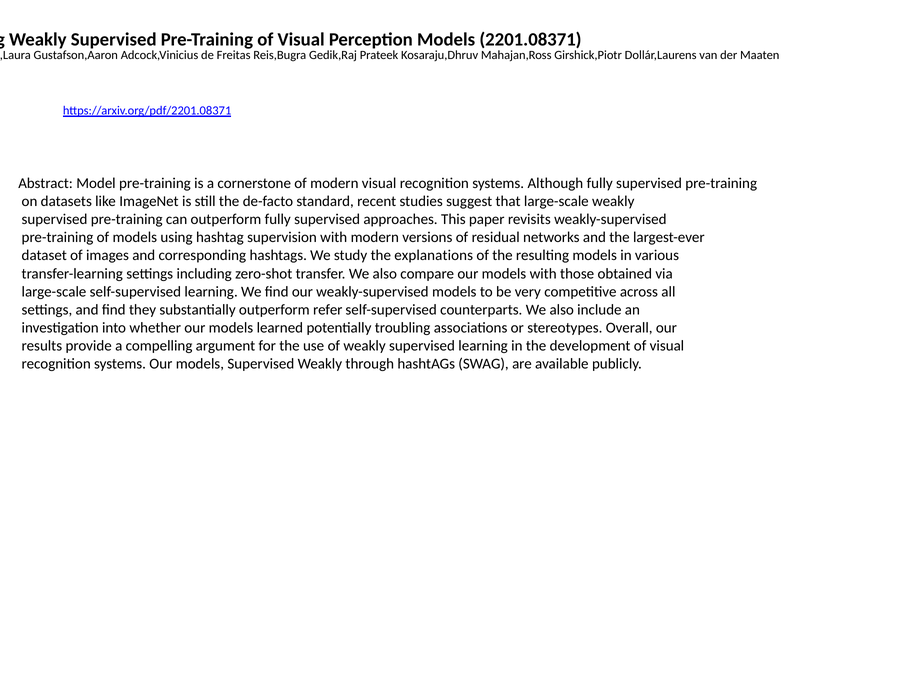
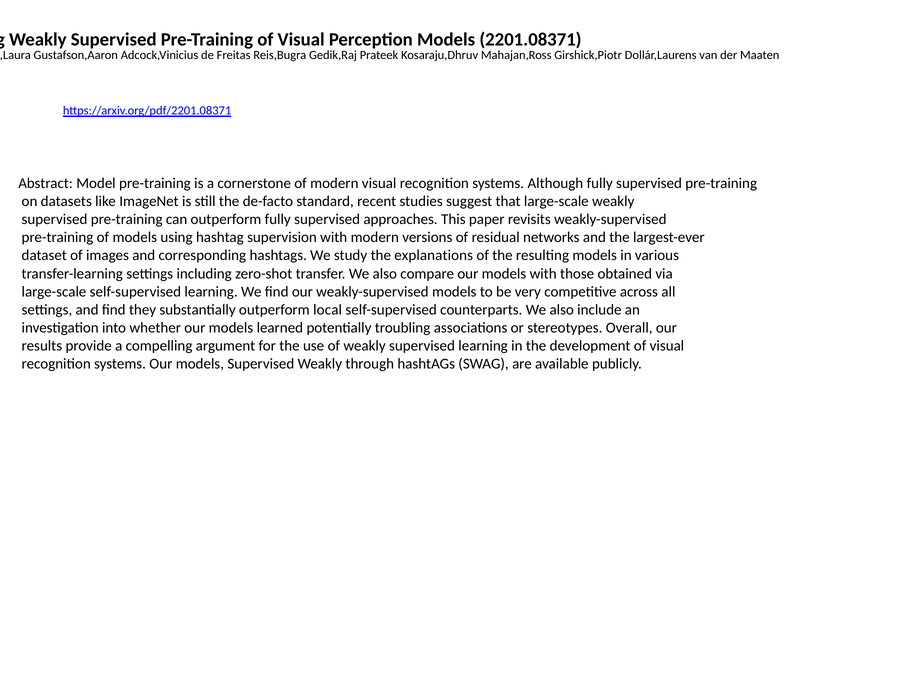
refer: refer -> local
